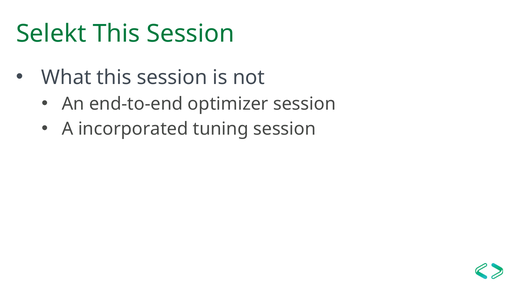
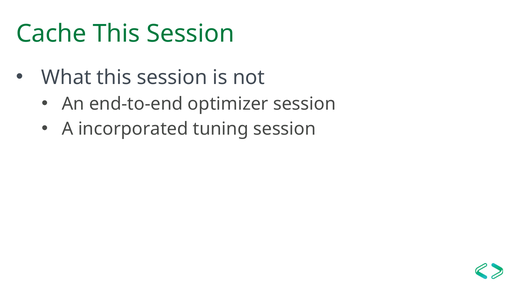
Selekt: Selekt -> Cache
